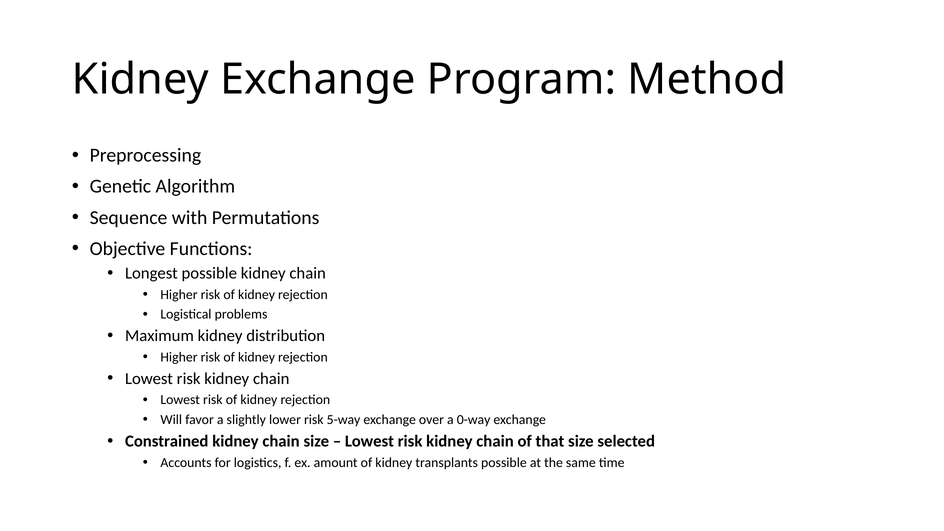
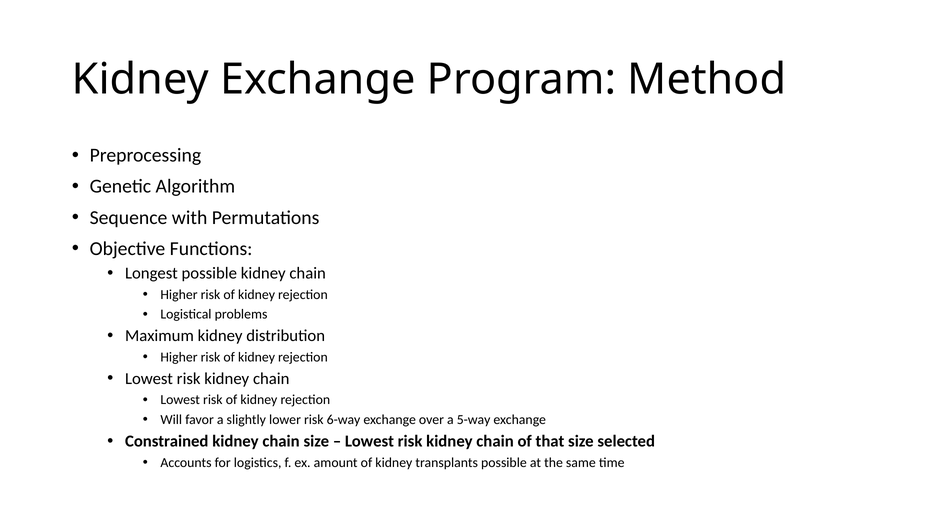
5-way: 5-way -> 6-way
0-way: 0-way -> 5-way
